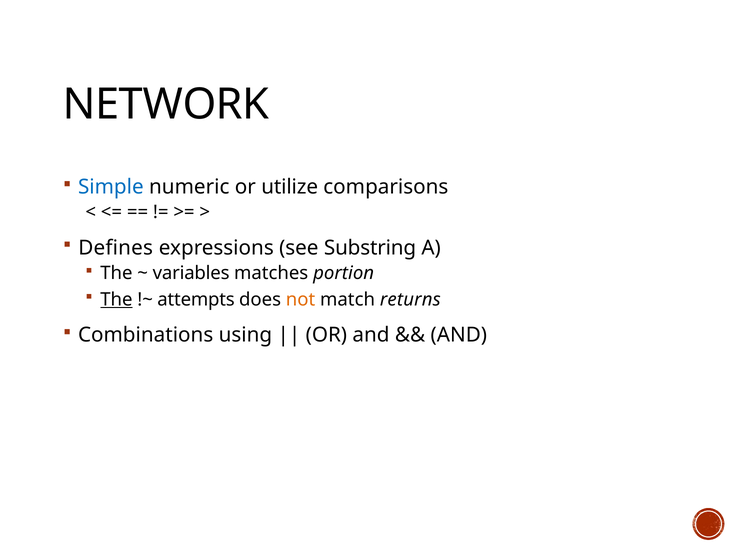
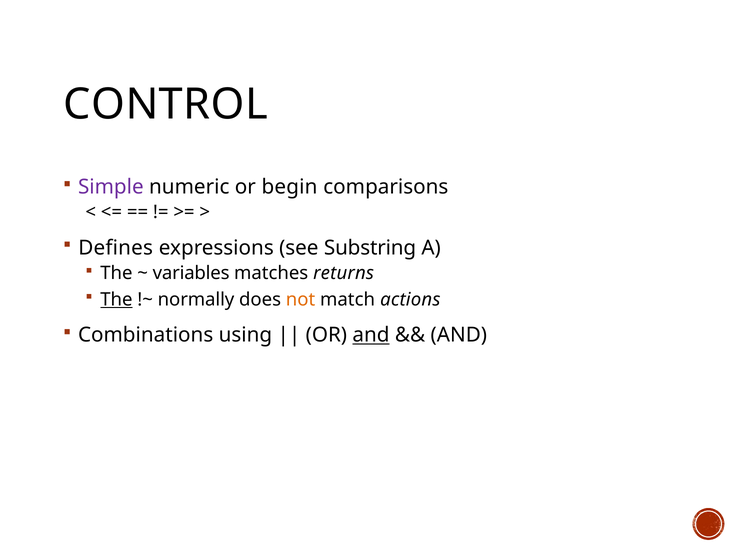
NETWORK: NETWORK -> CONTROL
Simple colour: blue -> purple
utilize: utilize -> begin
portion: portion -> returns
attempts: attempts -> normally
returns: returns -> actions
and at (371, 335) underline: none -> present
